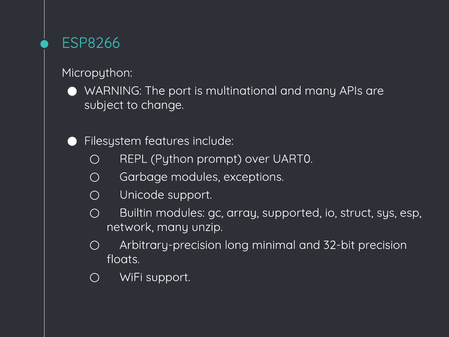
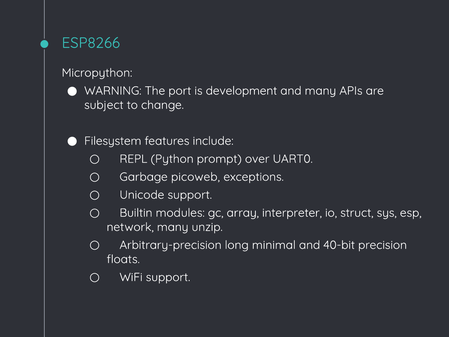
multinational: multinational -> development
Garbage modules: modules -> picoweb
supported: supported -> interpreter
32-bit: 32-bit -> 40-bit
